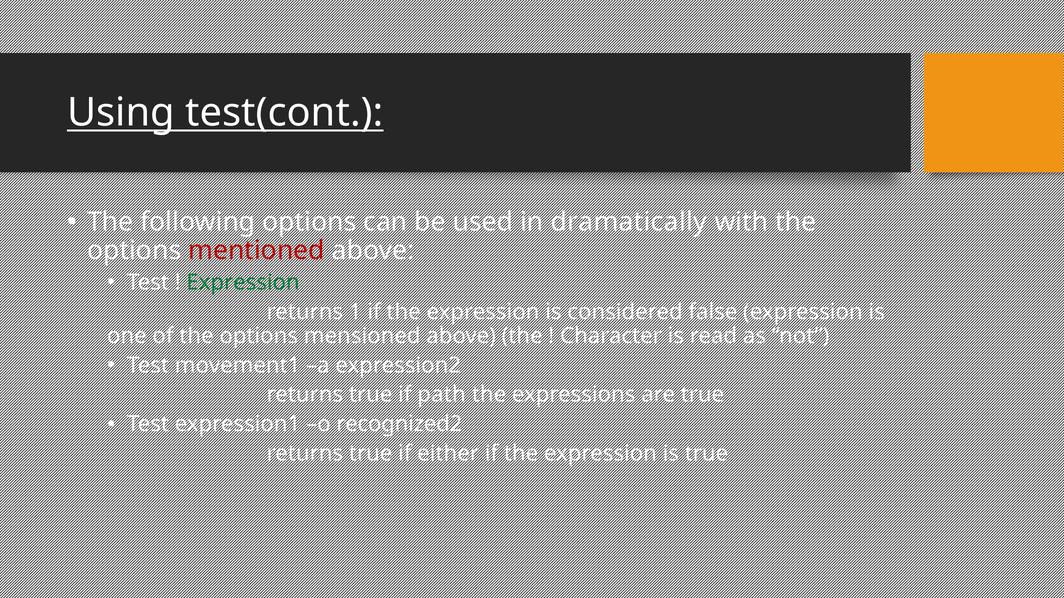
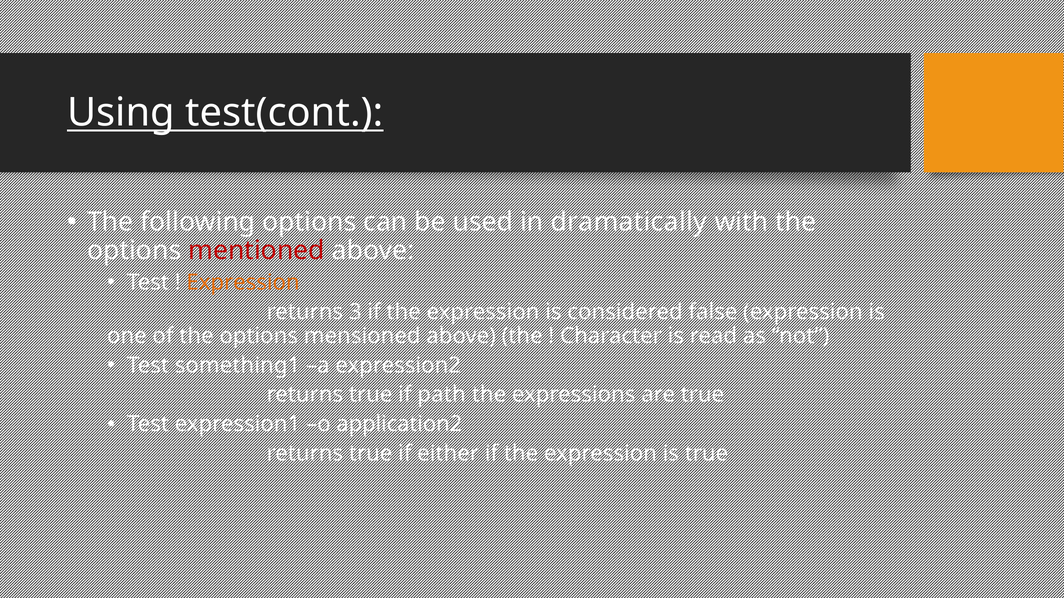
Expression at (243, 283) colour: green -> orange
1: 1 -> 3
movement1: movement1 -> something1
recognized2: recognized2 -> application2
